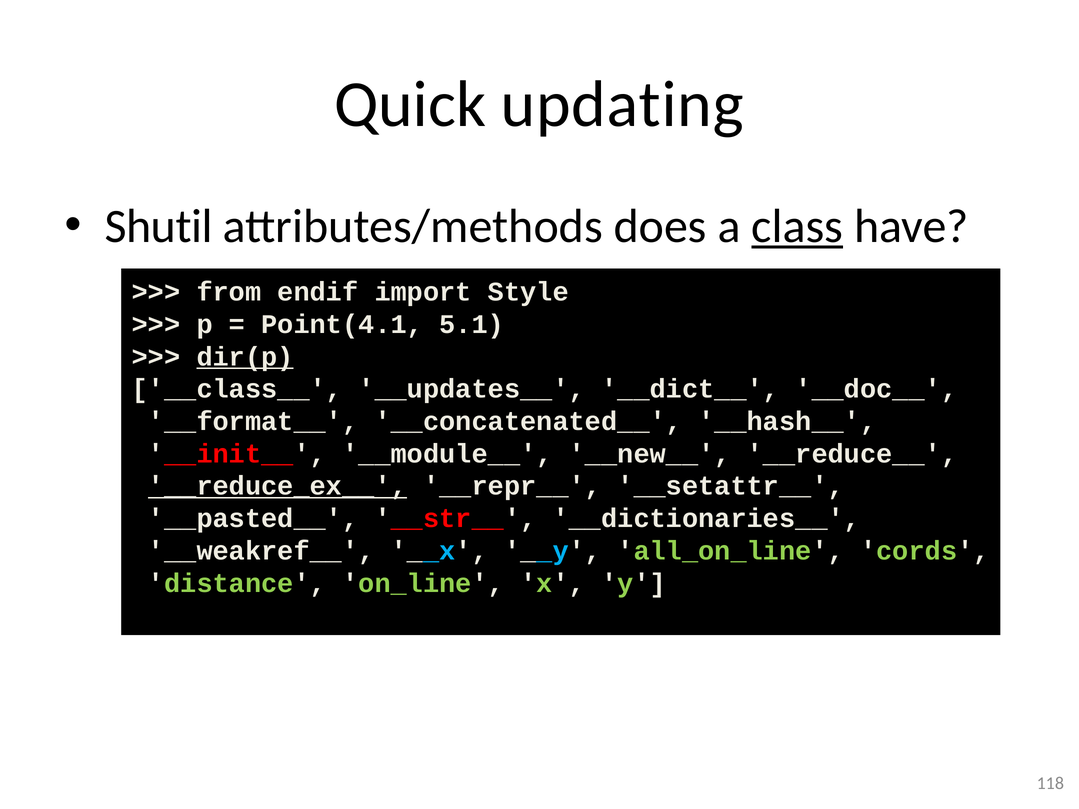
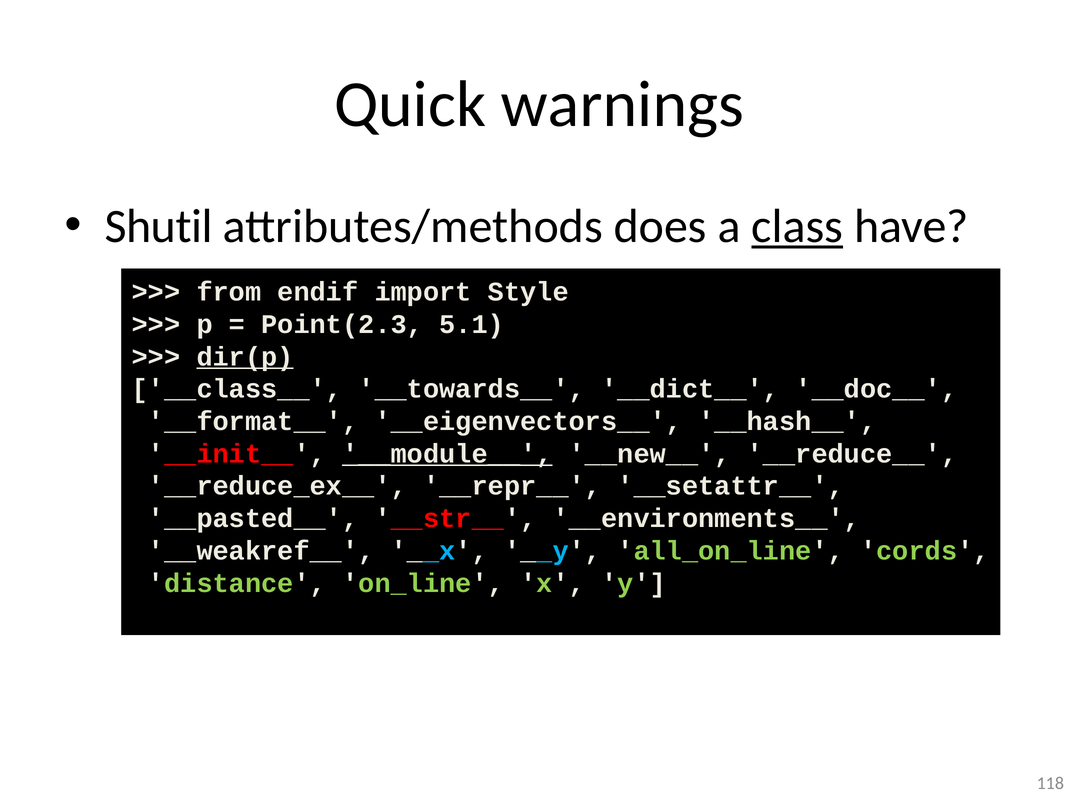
updating: updating -> warnings
Point(4.1: Point(4.1 -> Point(2.3
__updates__: __updates__ -> __towards__
__concatenated__: __concatenated__ -> __eigenvectors__
__module__ underline: none -> present
__reduce_ex__ underline: present -> none
__dictionaries__: __dictionaries__ -> __environments__
